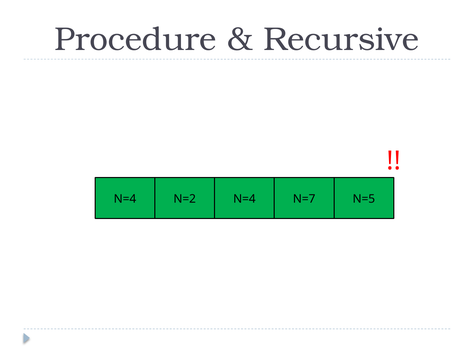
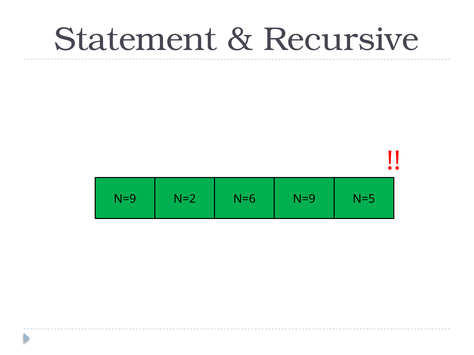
Procedure: Procedure -> Statement
N=4 at (125, 199): N=4 -> N=9
N=4 at (244, 199): N=4 -> N=6
N=2 N=7: N=7 -> N=9
